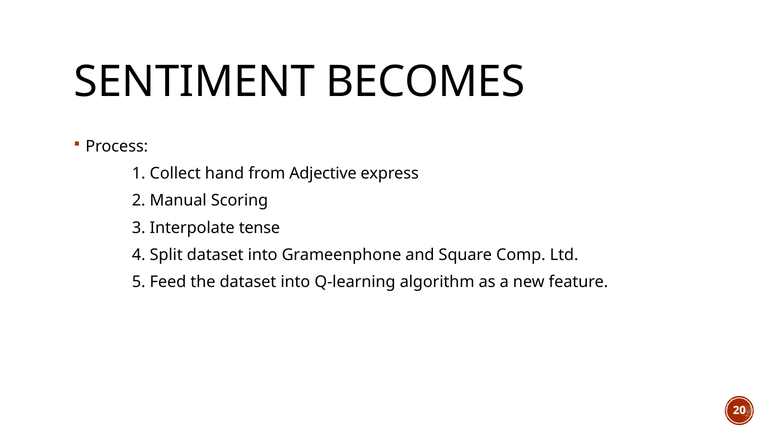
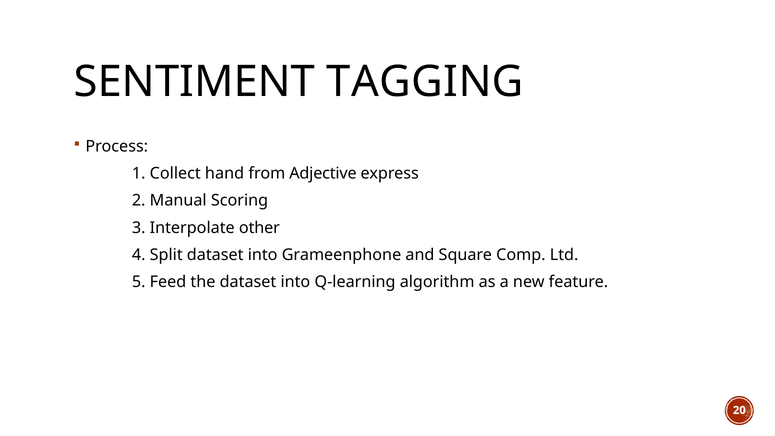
BECOMES: BECOMES -> TAGGING
tense: tense -> other
